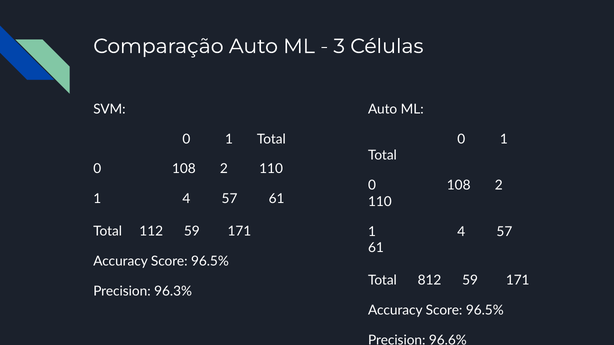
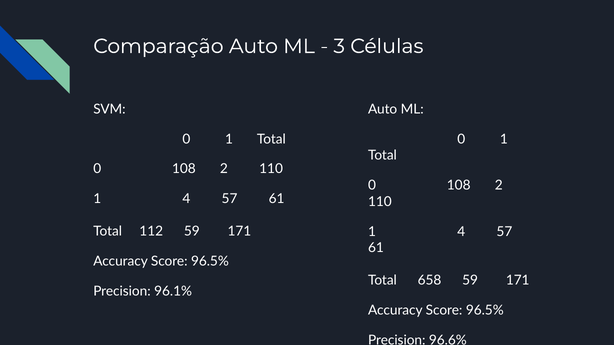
812: 812 -> 658
96.3%: 96.3% -> 96.1%
